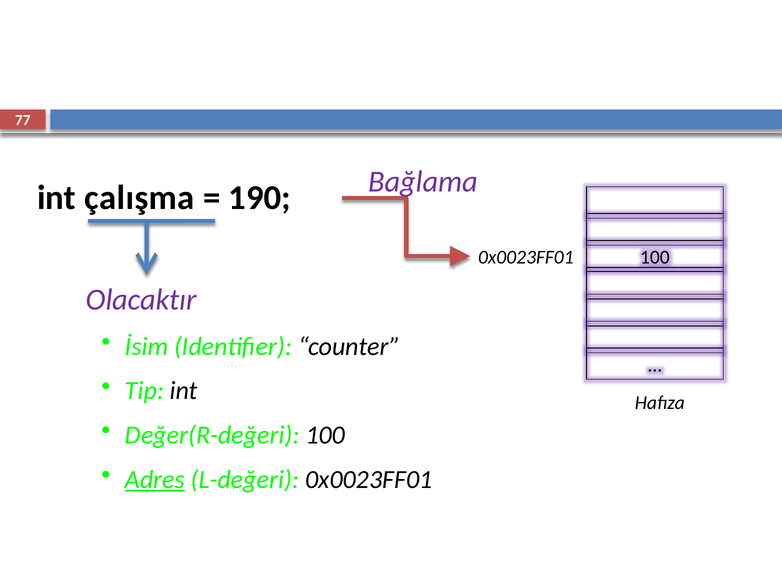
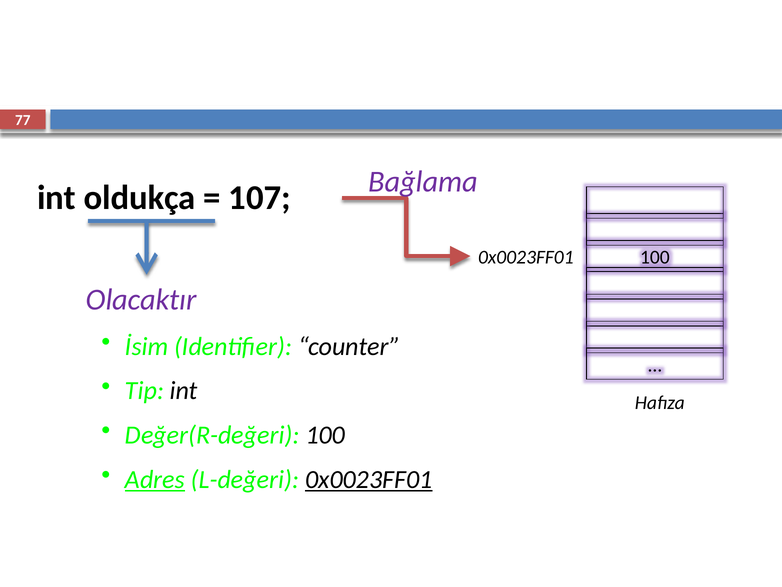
çalışma: çalışma -> oldukça
190: 190 -> 107
0x0023FF01 at (369, 479) underline: none -> present
